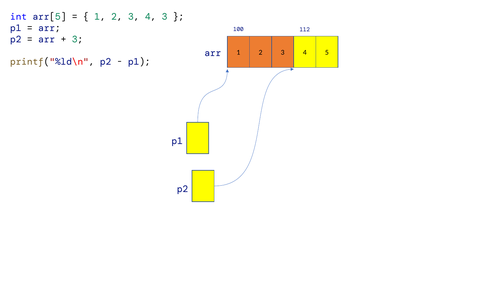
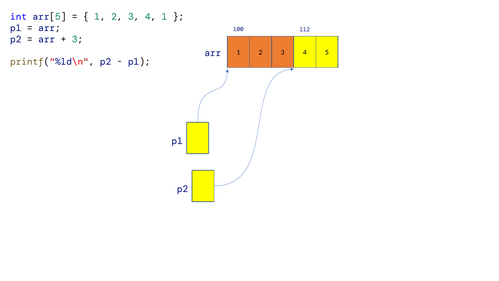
4 3: 3 -> 1
